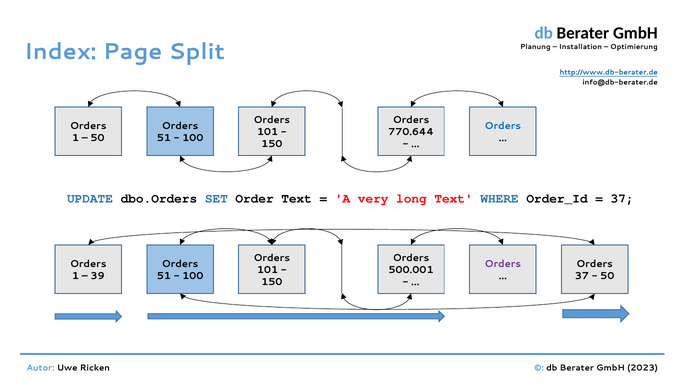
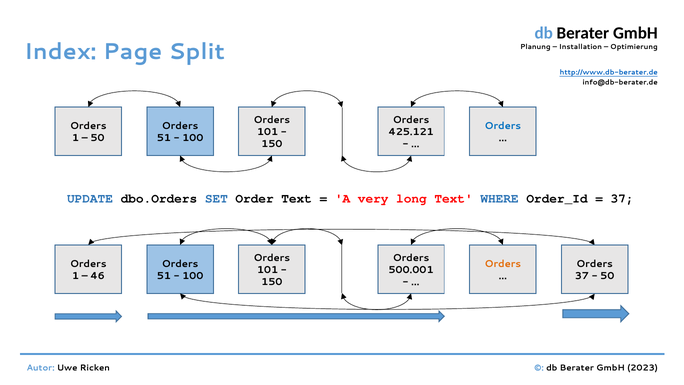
770.644: 770.644 -> 425.121
Orders at (503, 264) colour: purple -> orange
39: 39 -> 46
